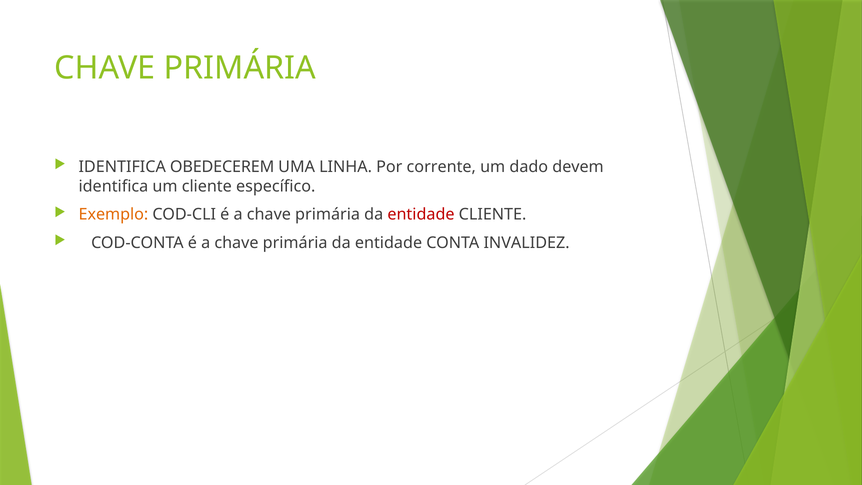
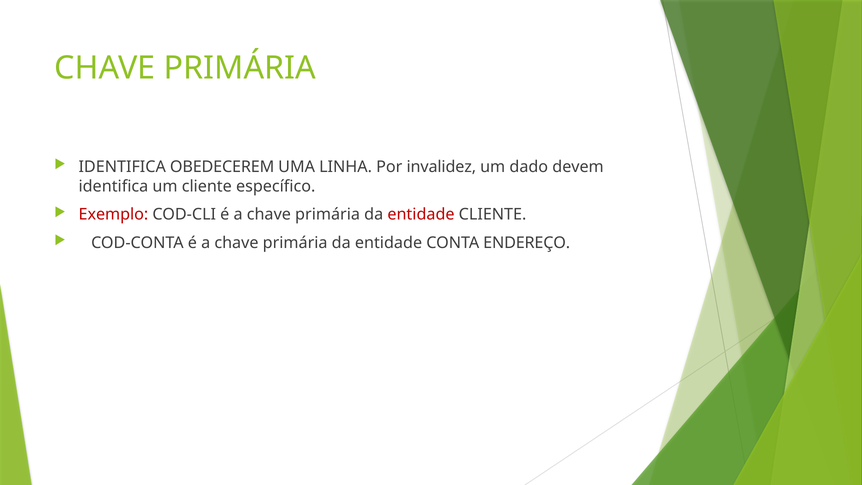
corrente: corrente -> invalidez
Exemplo colour: orange -> red
INVALIDEZ: INVALIDEZ -> ENDEREÇO
